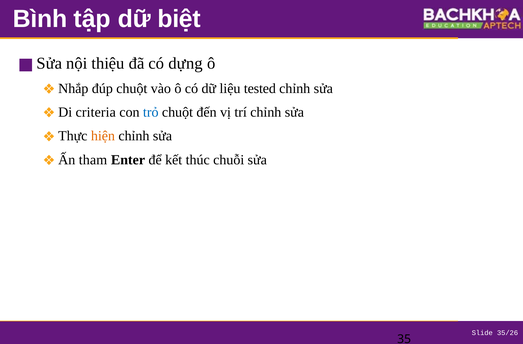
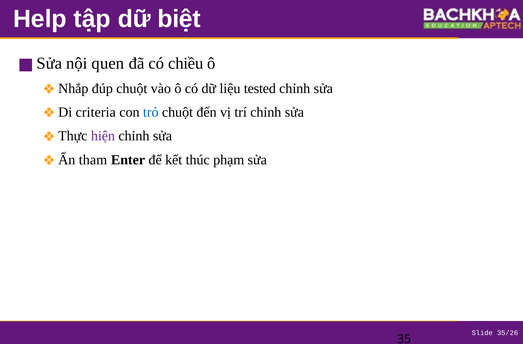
Bình: Bình -> Help
thiệu: thiệu -> quen
dựng: dựng -> chiều
hiện colour: orange -> purple
chuỗi: chuỗi -> phạm
